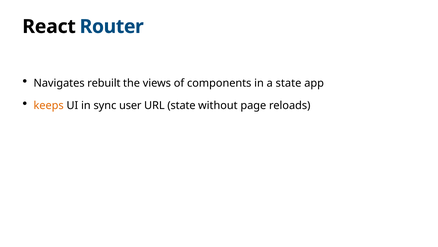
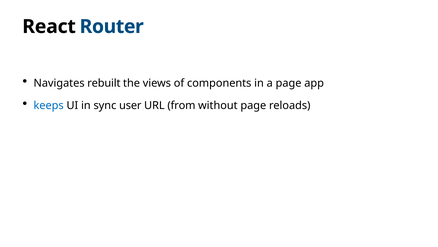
a state: state -> page
keeps colour: orange -> blue
URL state: state -> from
